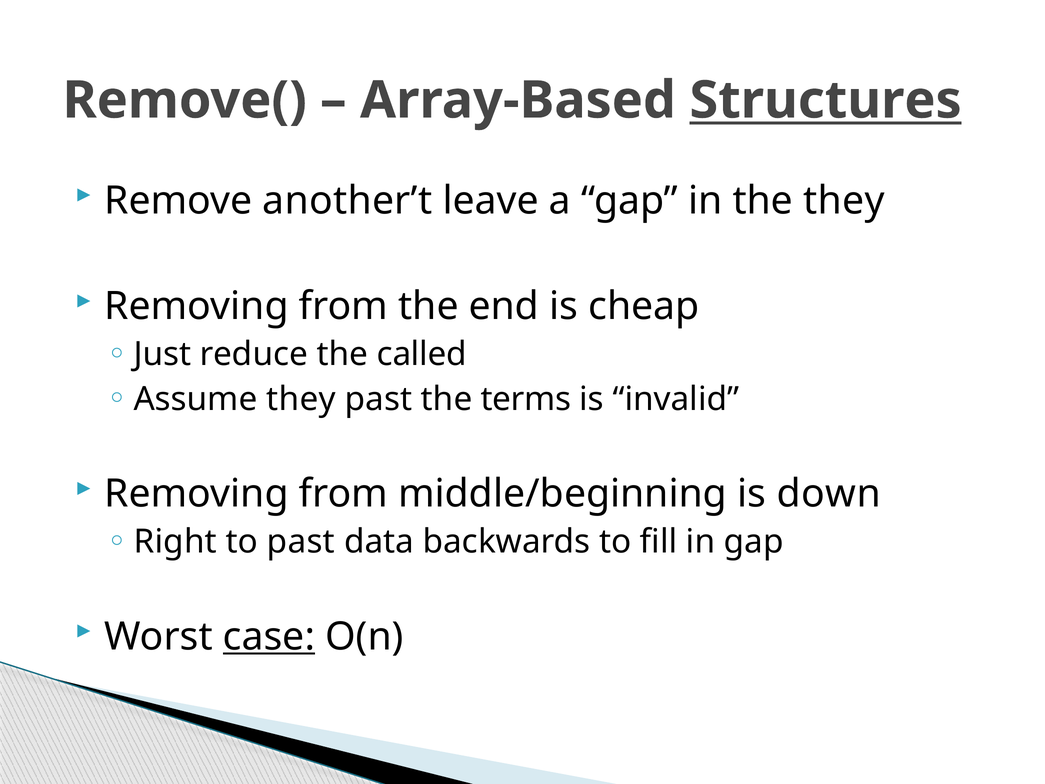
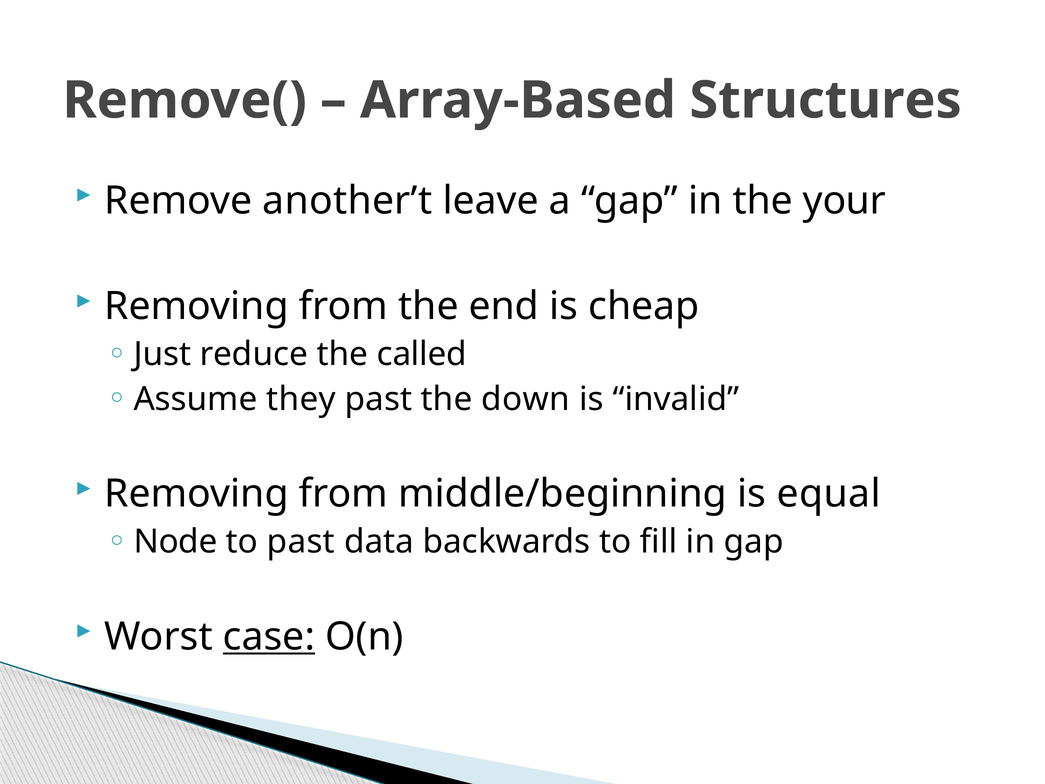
Structures underline: present -> none
the they: they -> your
terms: terms -> down
down: down -> equal
Right: Right -> Node
